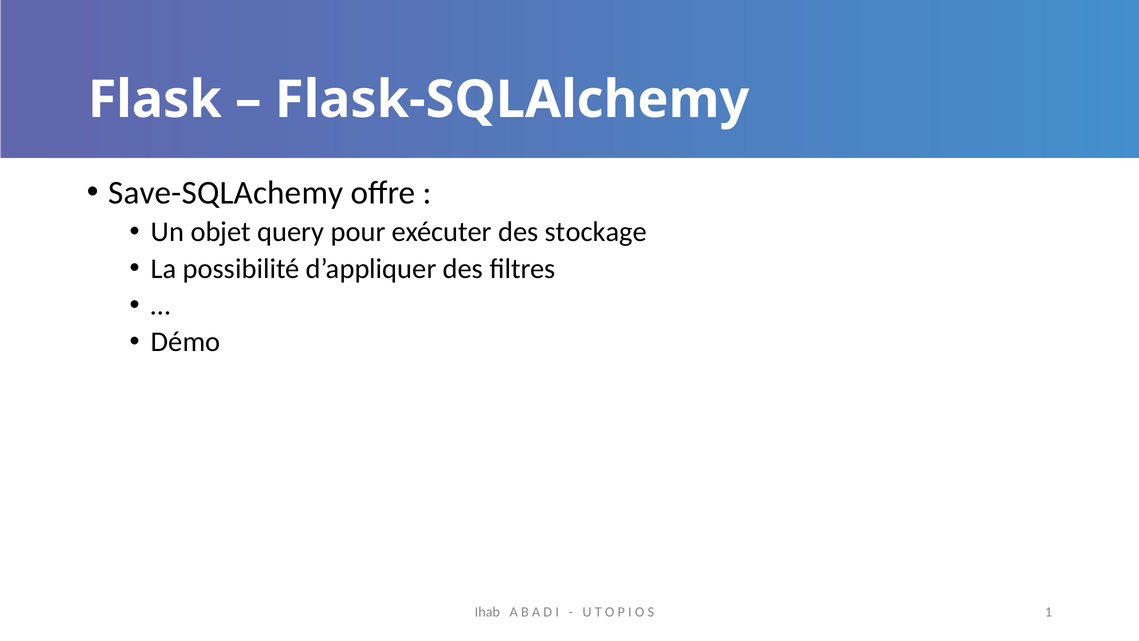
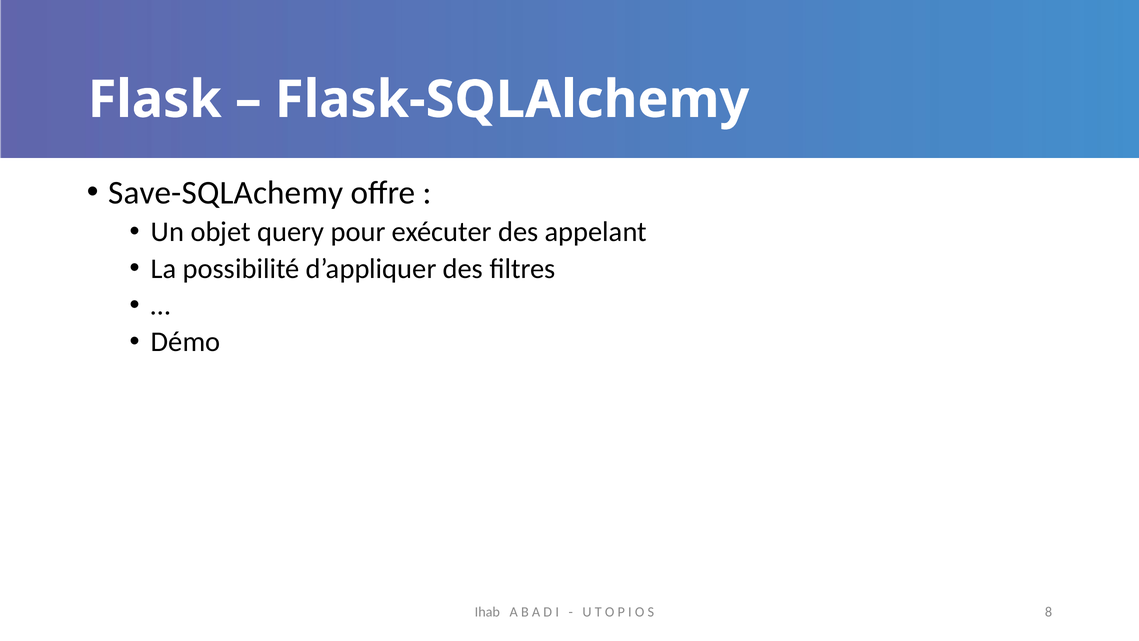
stockage: stockage -> appelant
1: 1 -> 8
